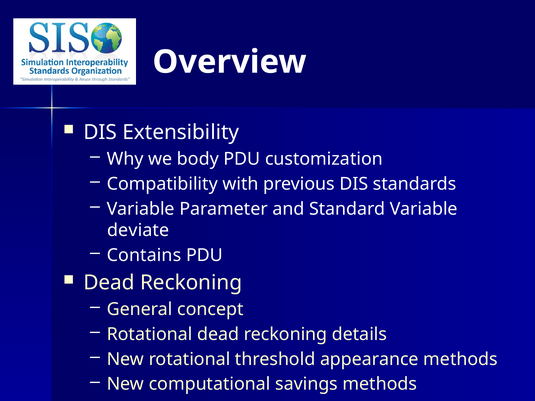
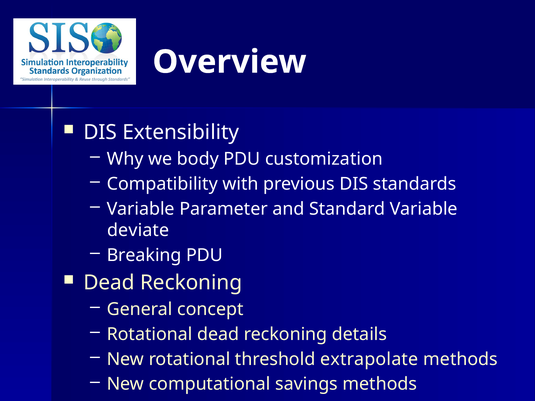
Contains: Contains -> Breaking
appearance: appearance -> extrapolate
